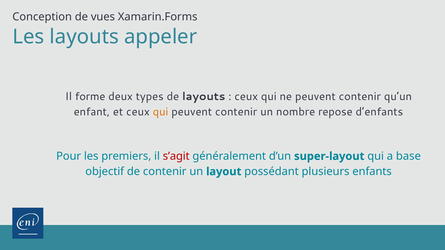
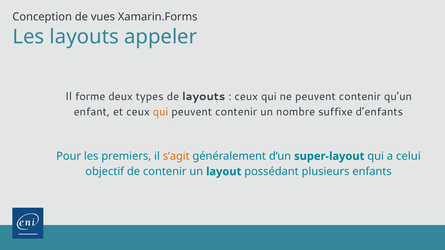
repose: repose -> suffixe
s’agit colour: red -> orange
base: base -> celui
